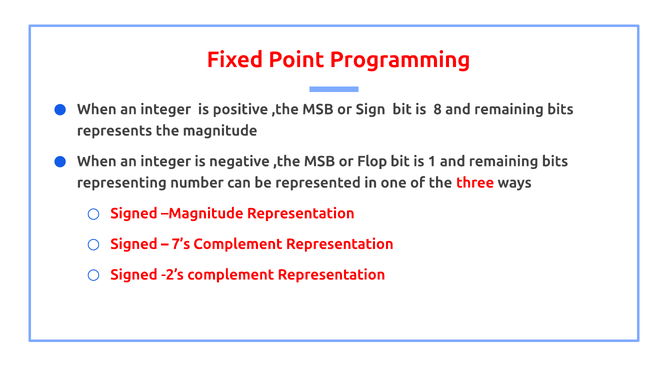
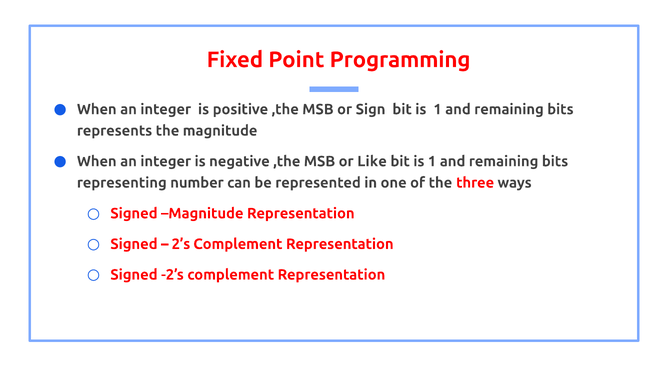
Sign bit is 8: 8 -> 1
Flop: Flop -> Like
7’s: 7’s -> 2’s
